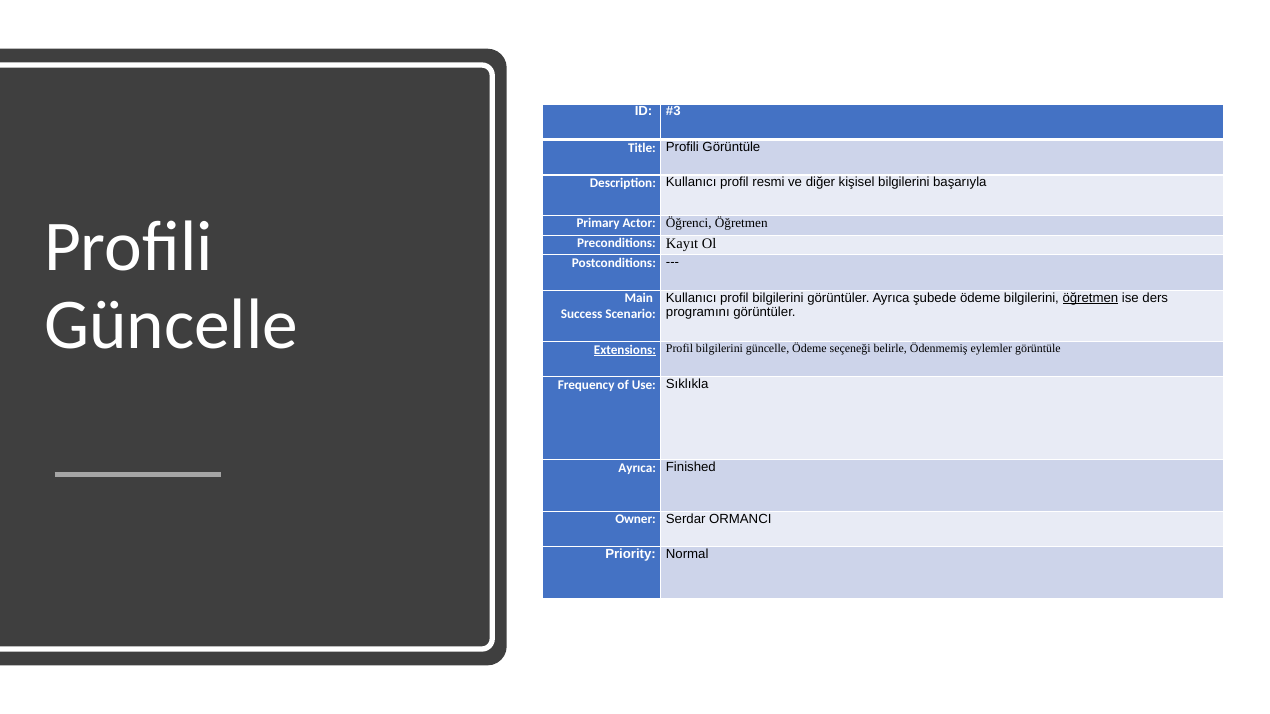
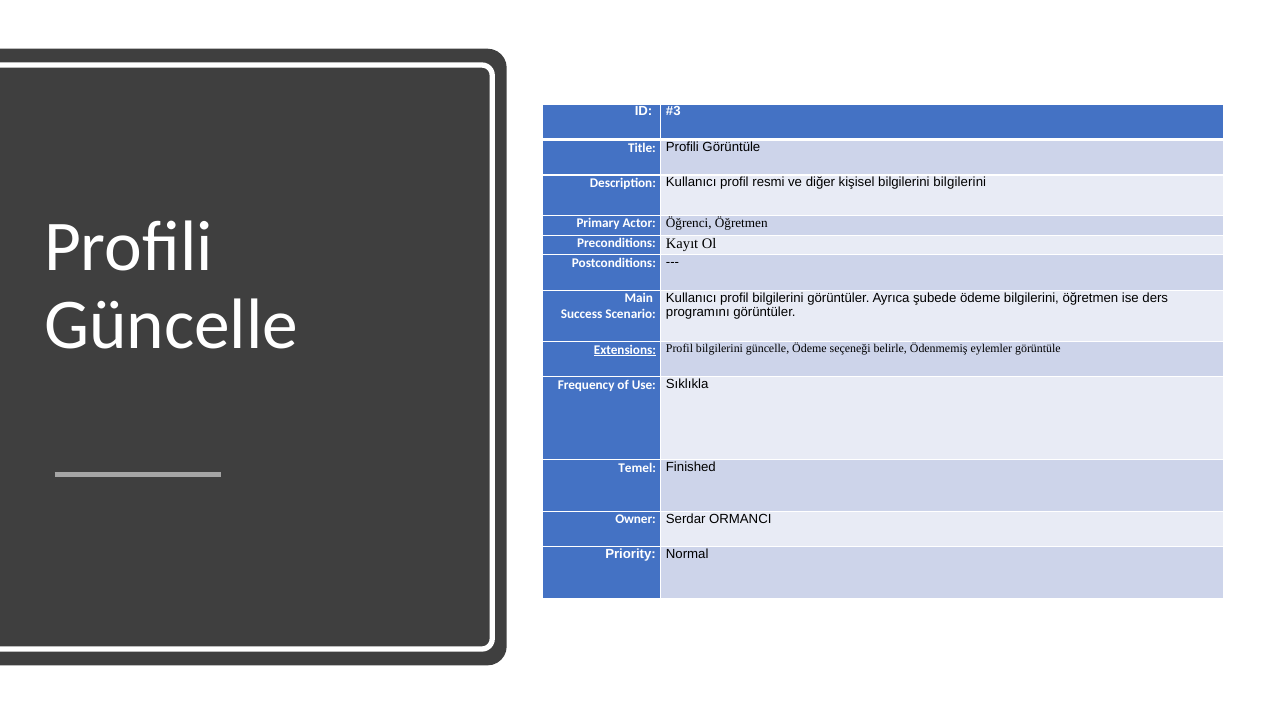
bilgilerini başarıyla: başarıyla -> bilgilerini
öğretmen at (1090, 298) underline: present -> none
Ayrıca at (637, 468): Ayrıca -> Temel
